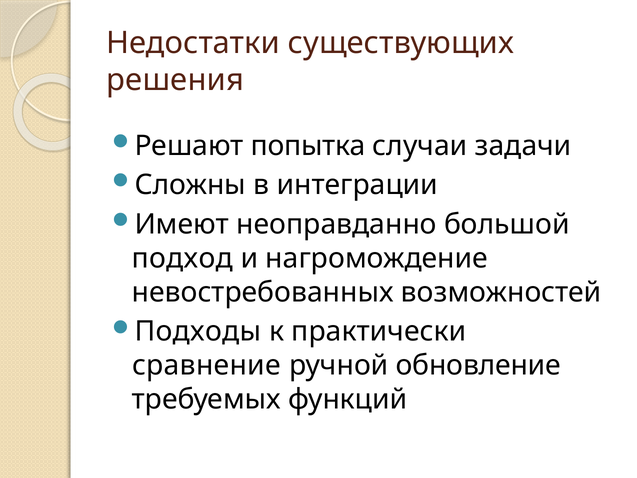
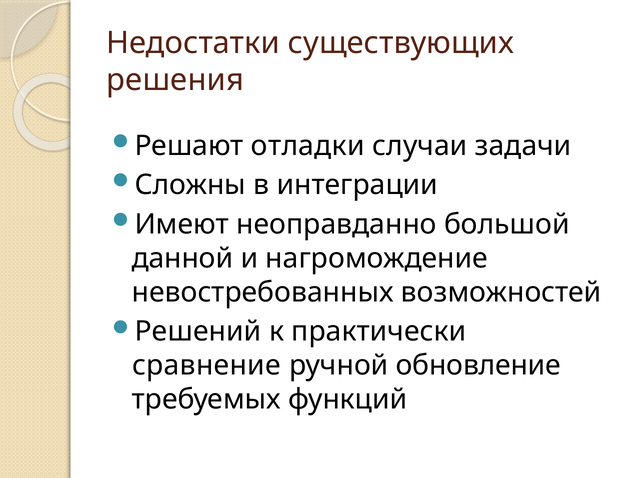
попытка: попытка -> отладки
подход: подход -> данной
Подходы: Подходы -> Решений
